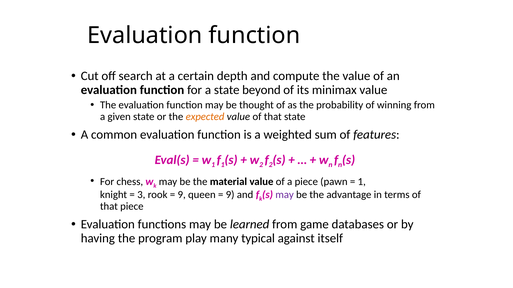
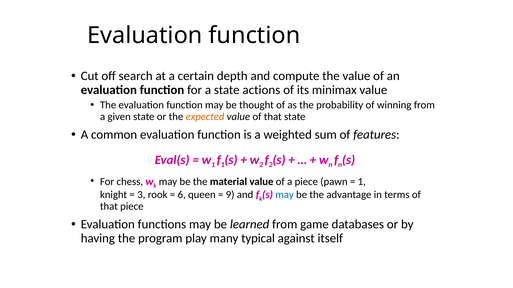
beyond: beyond -> actions
9 at (182, 195): 9 -> 6
may at (285, 195) colour: purple -> blue
